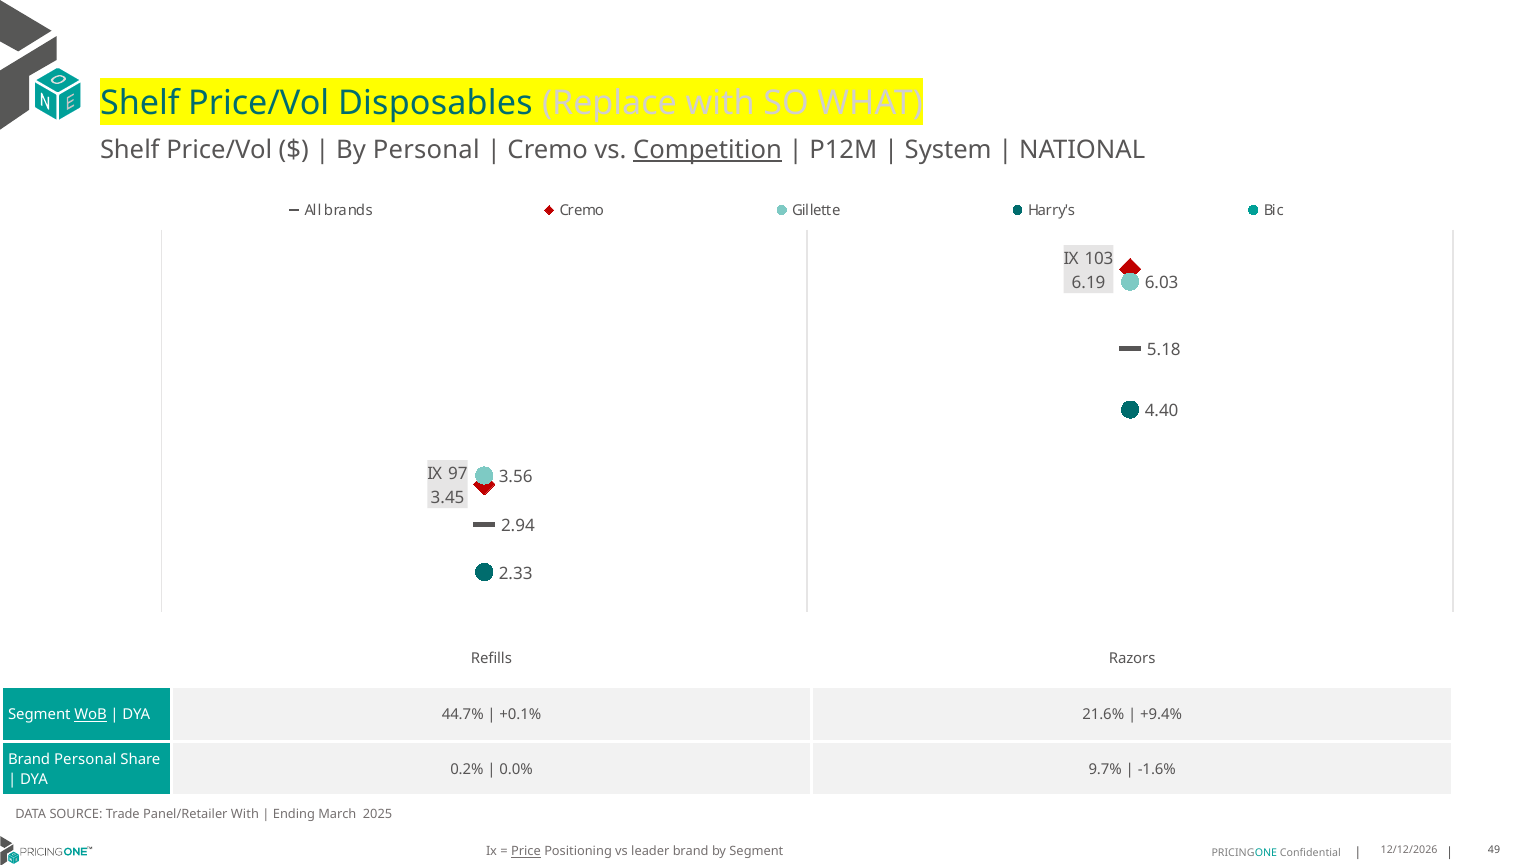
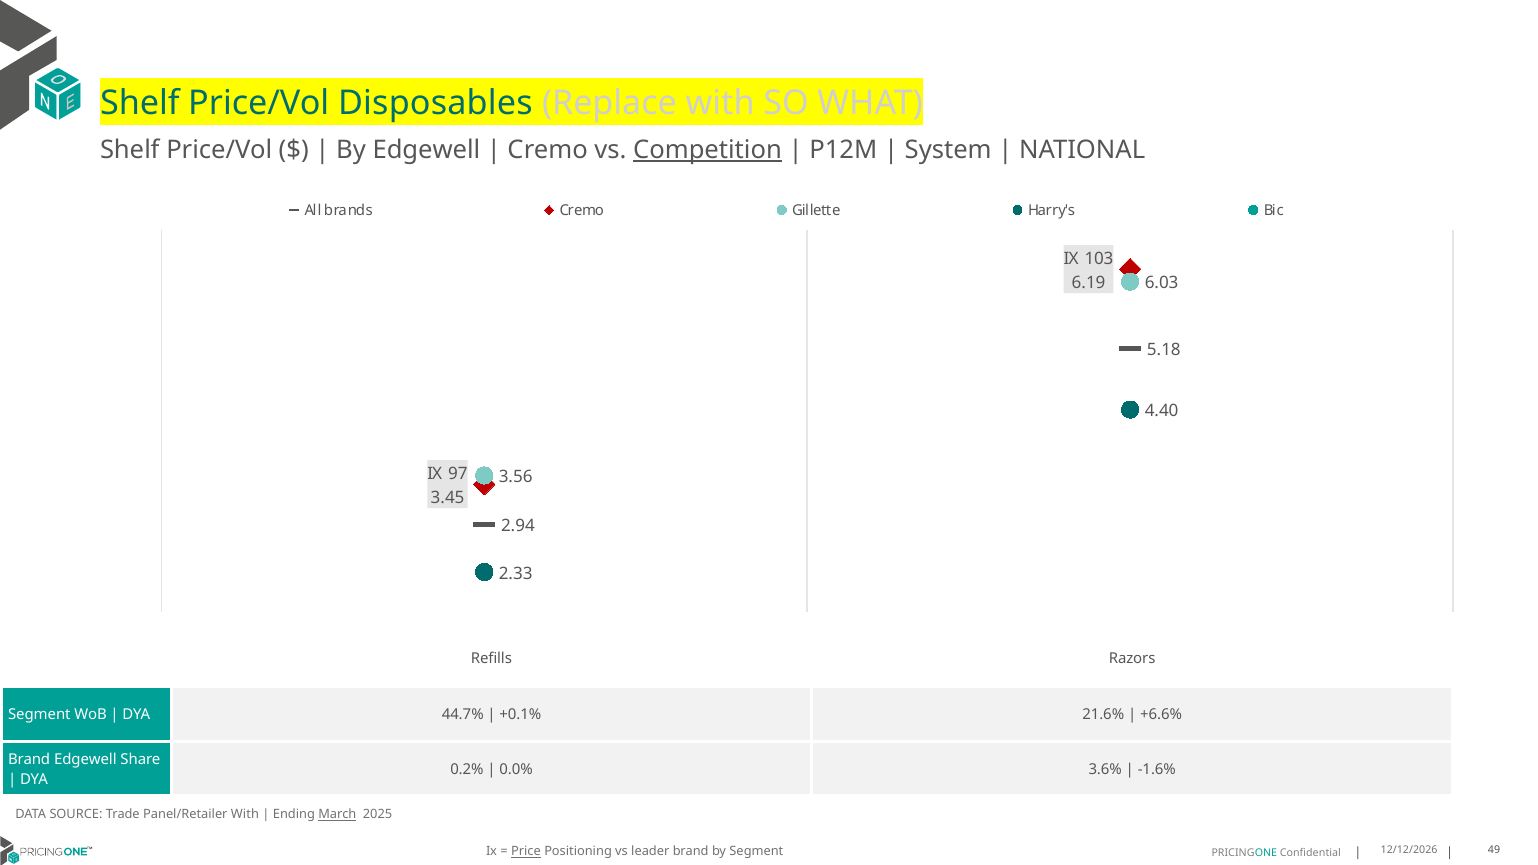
By Personal: Personal -> Edgewell
WoB underline: present -> none
+9.4%: +9.4% -> +6.6%
Brand Personal: Personal -> Edgewell
9.7%: 9.7% -> 3.6%
March underline: none -> present
